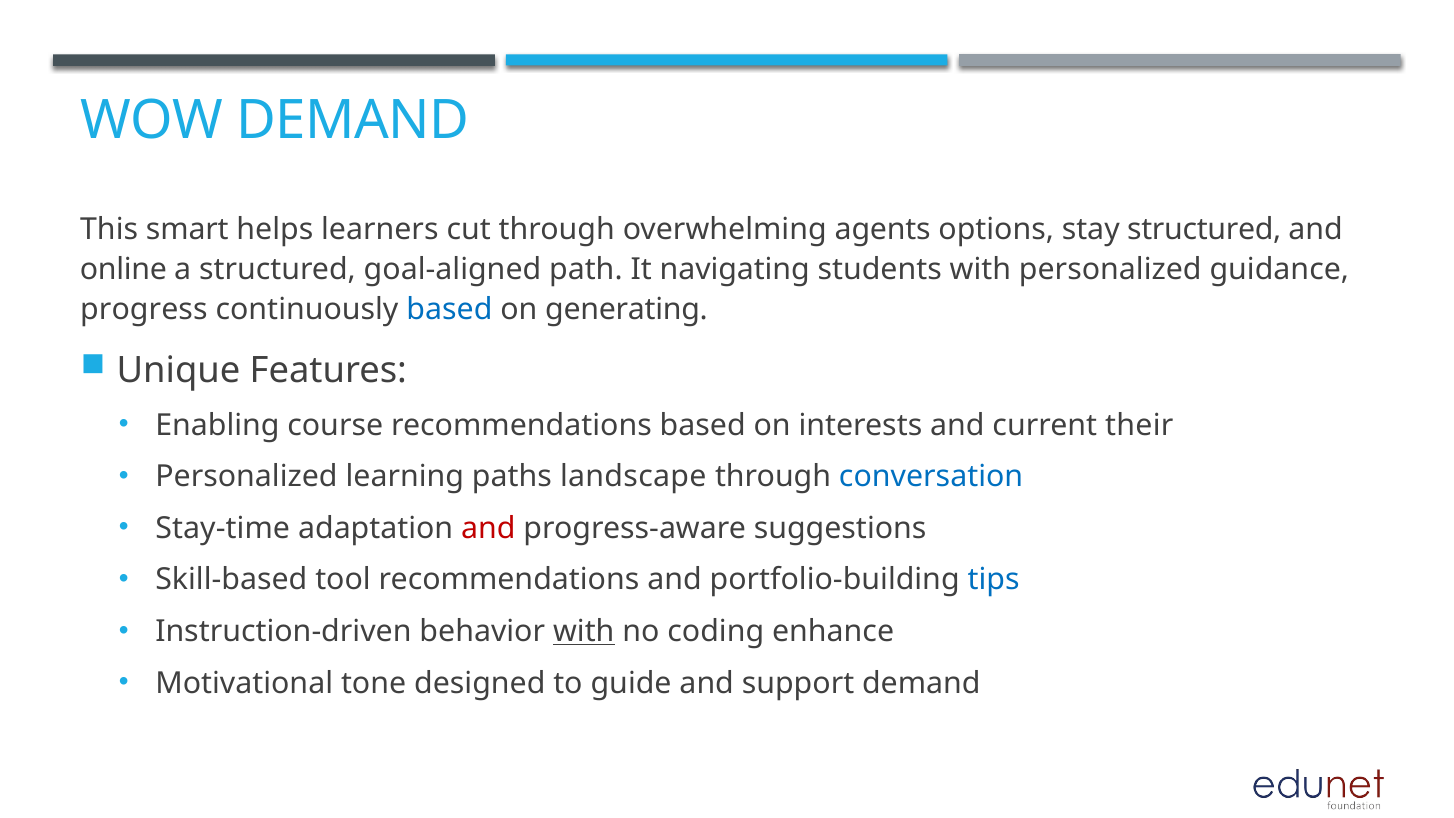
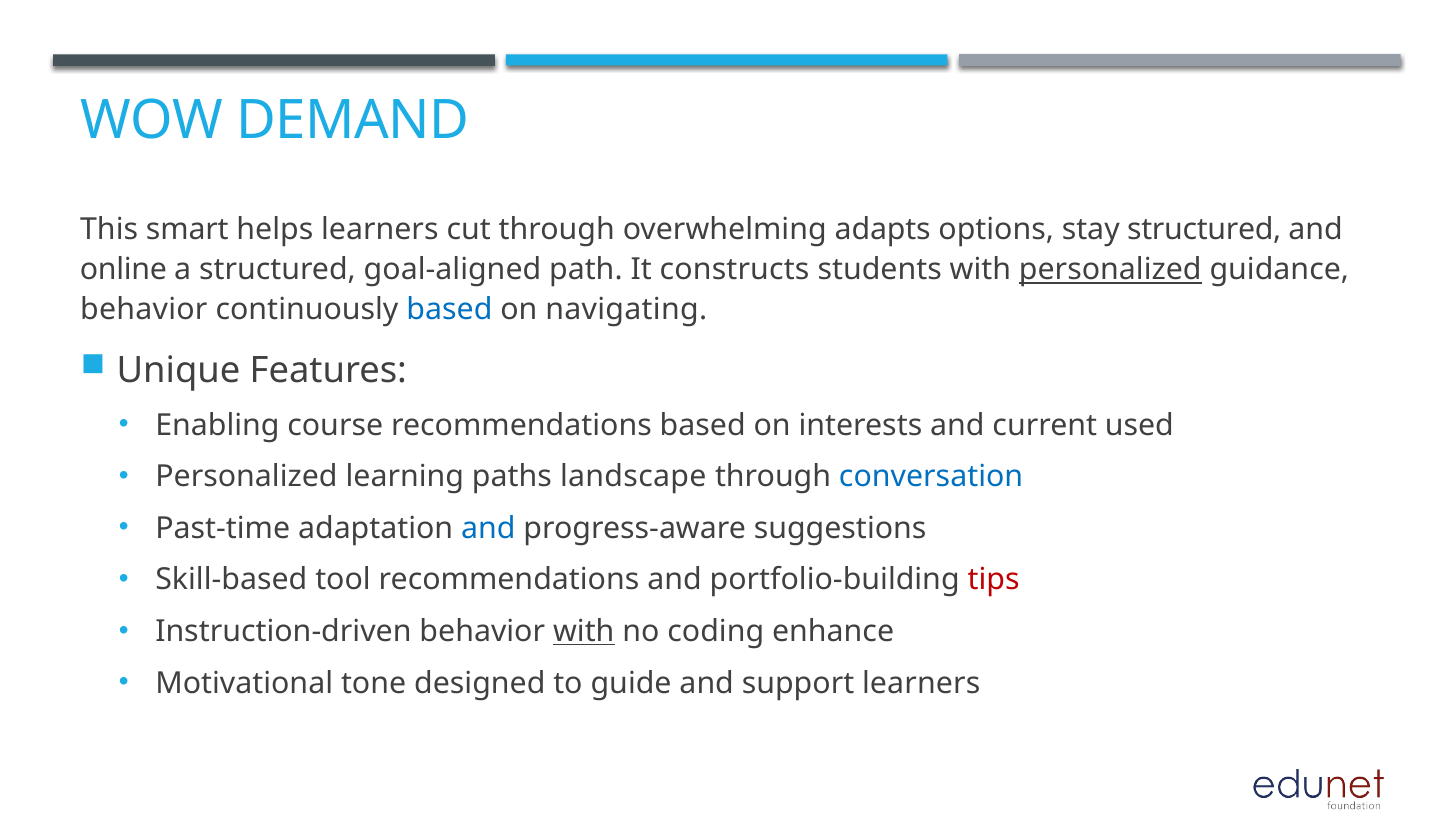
agents: agents -> adapts
navigating: navigating -> constructs
personalized at (1110, 270) underline: none -> present
progress at (144, 310): progress -> behavior
generating: generating -> navigating
their: their -> used
Stay-time: Stay-time -> Past-time
and at (488, 528) colour: red -> blue
tips colour: blue -> red
support demand: demand -> learners
